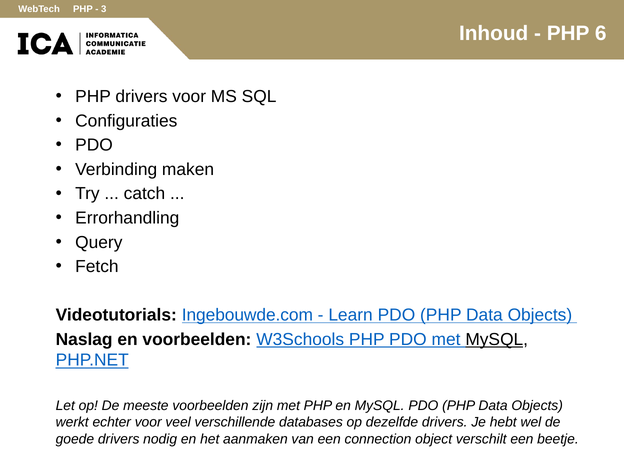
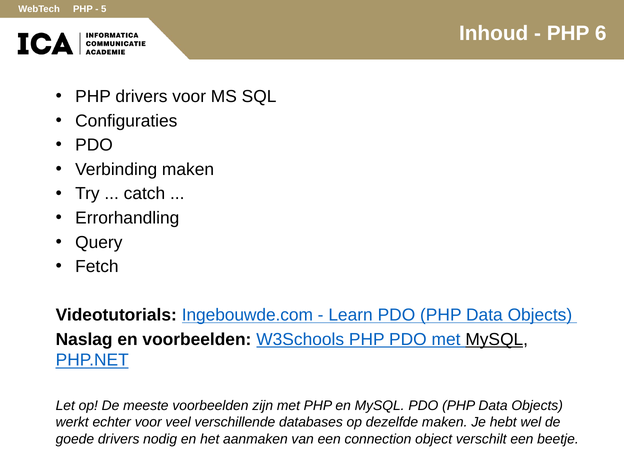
3: 3 -> 5
dezelfde drivers: drivers -> maken
